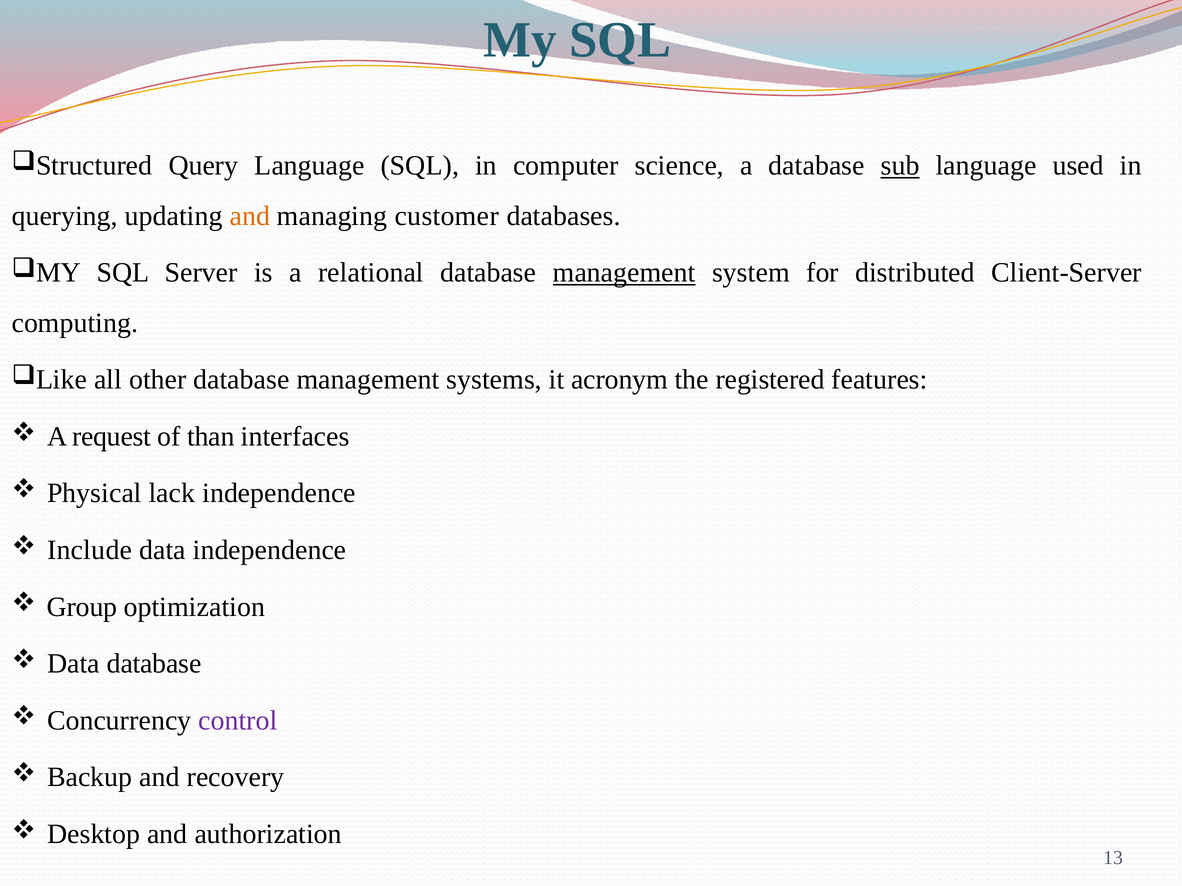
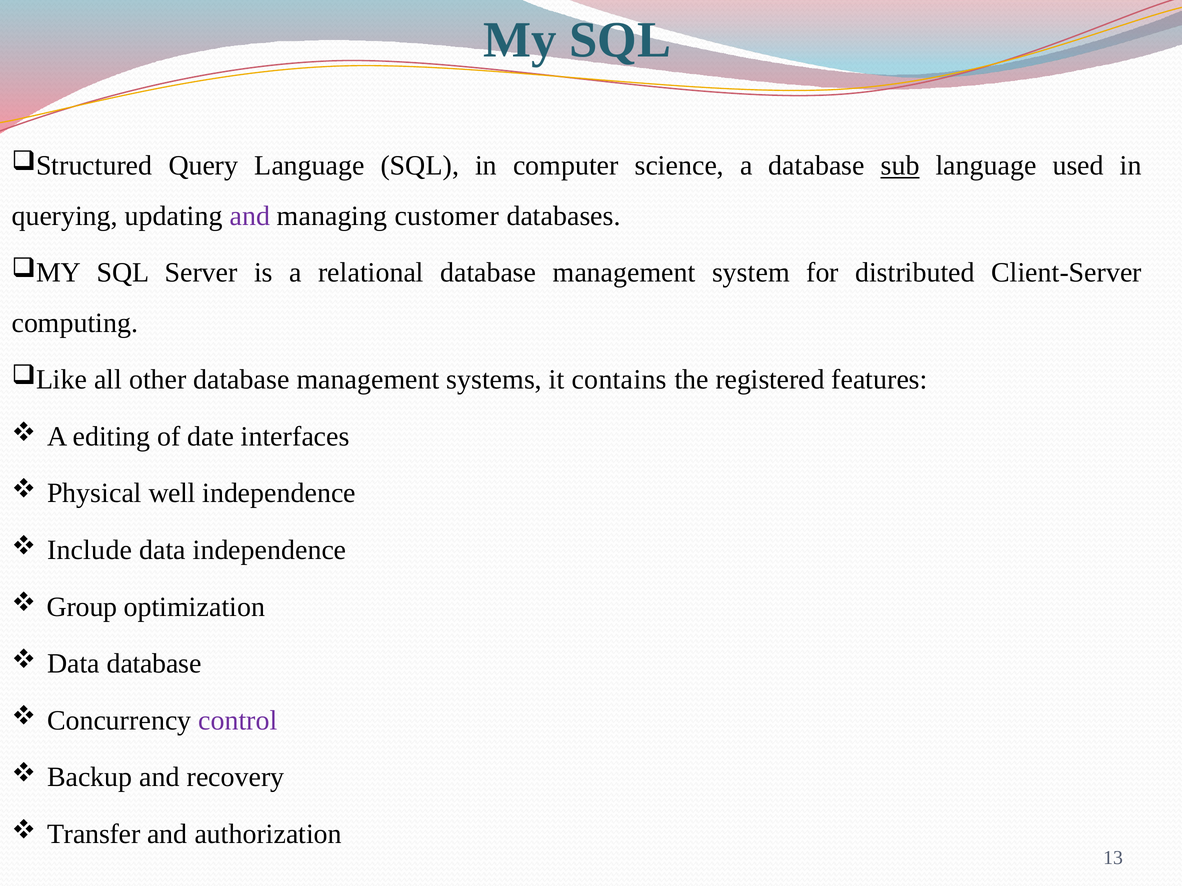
and at (250, 216) colour: orange -> purple
management at (624, 273) underline: present -> none
acronym: acronym -> contains
request: request -> editing
than: than -> date
lack: lack -> well
Desktop: Desktop -> Transfer
